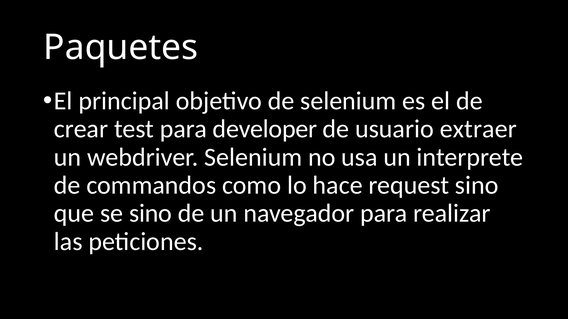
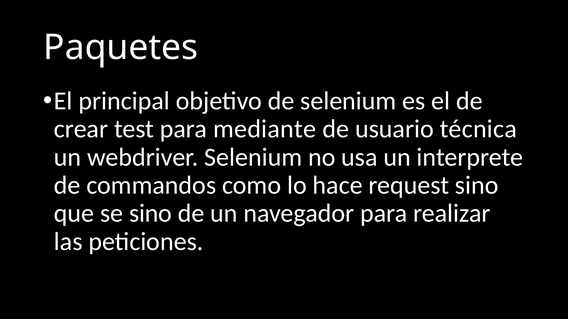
developer: developer -> mediante
extraer: extraer -> técnica
